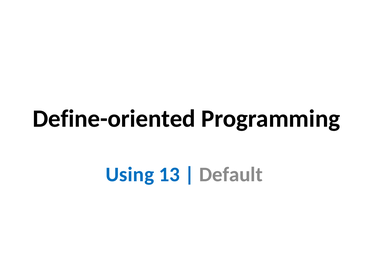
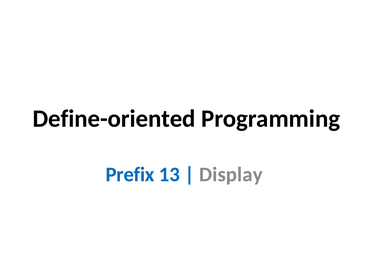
Using: Using -> Prefix
Default: Default -> Display
